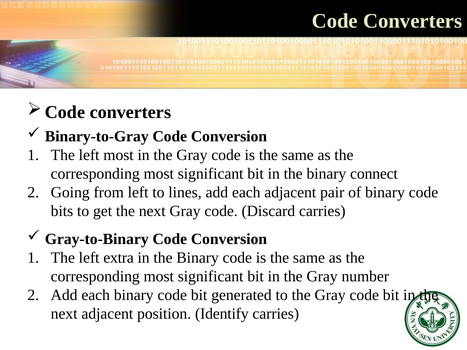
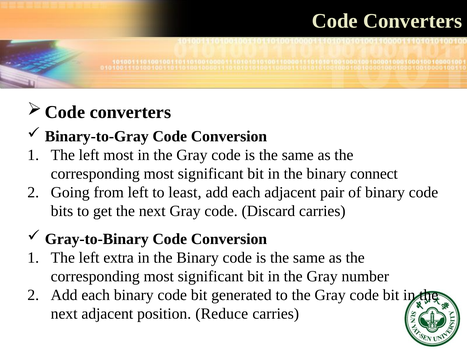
lines: lines -> least
Identify: Identify -> Reduce
